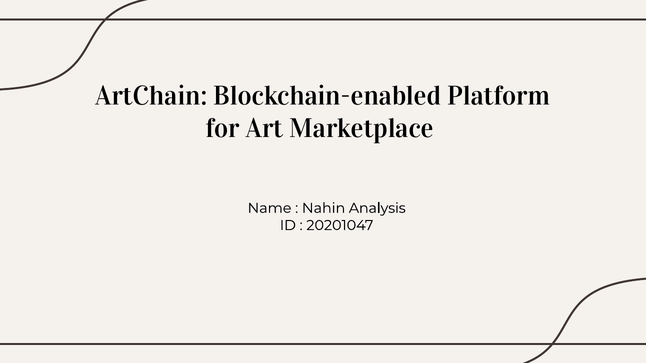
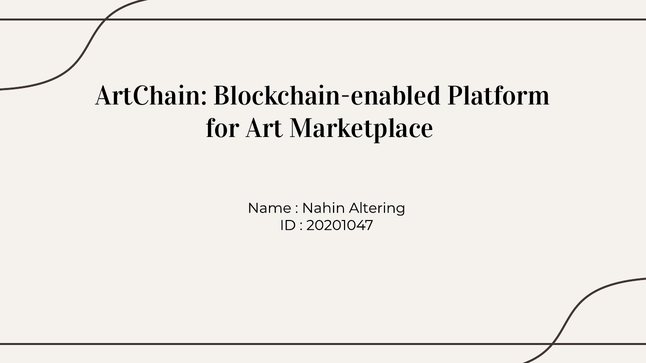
Analysis: Analysis -> Altering
